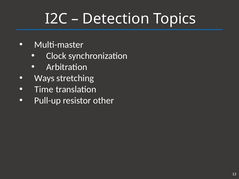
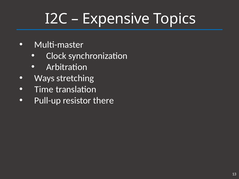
Detection: Detection -> Expensive
other: other -> there
